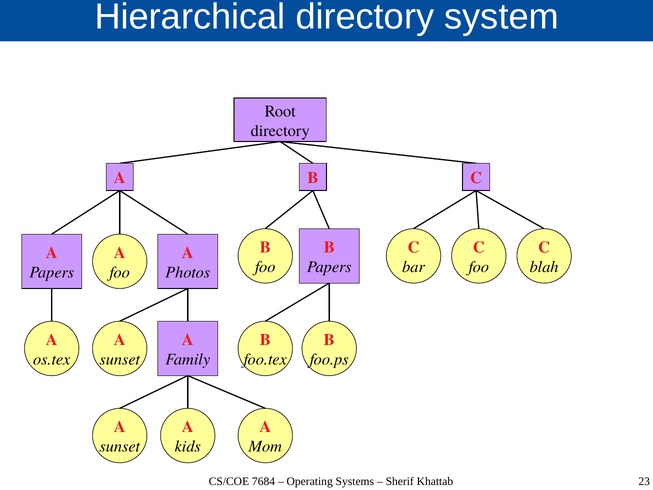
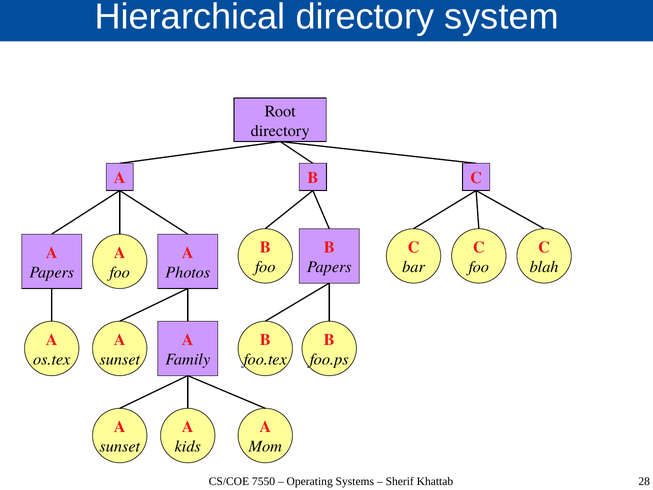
7684: 7684 -> 7550
23: 23 -> 28
